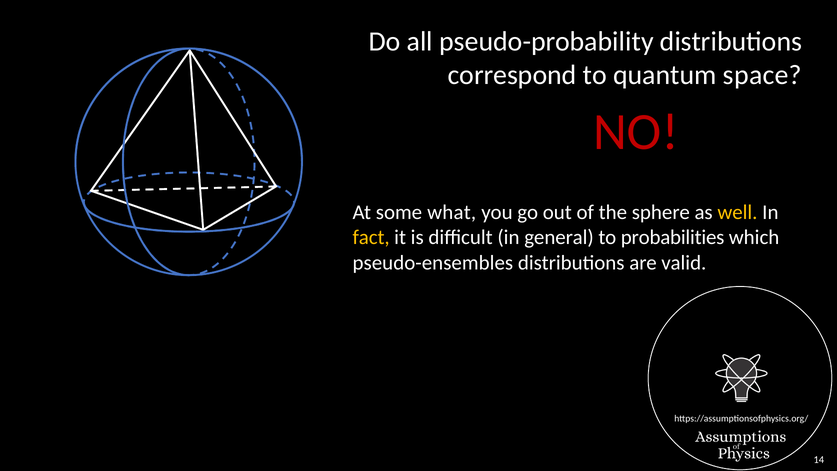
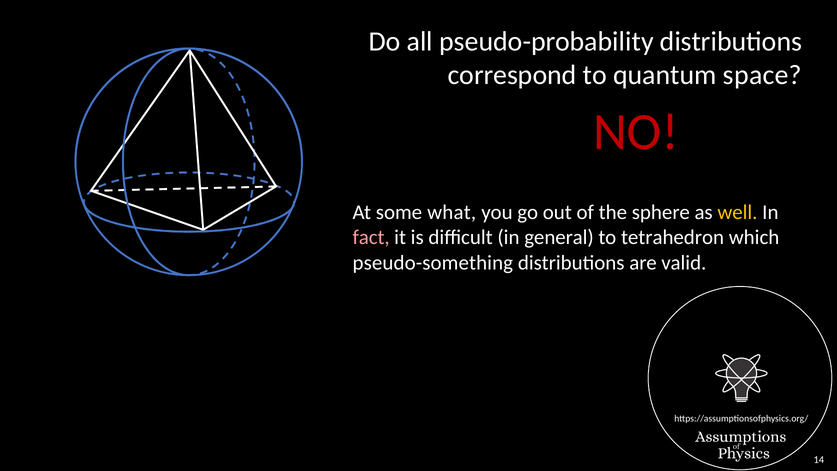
fact colour: yellow -> pink
probabilities: probabilities -> tetrahedron
pseudo-ensembles: pseudo-ensembles -> pseudo-something
